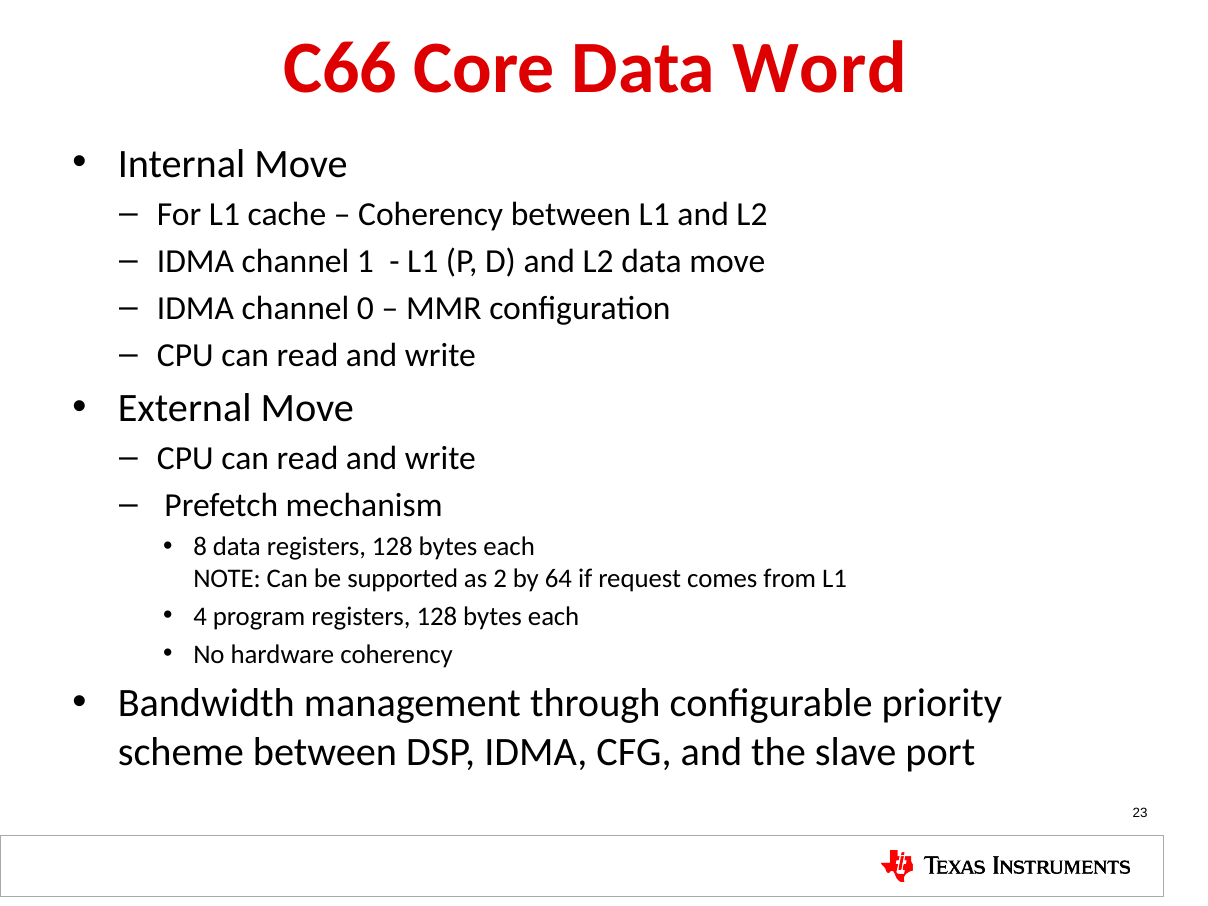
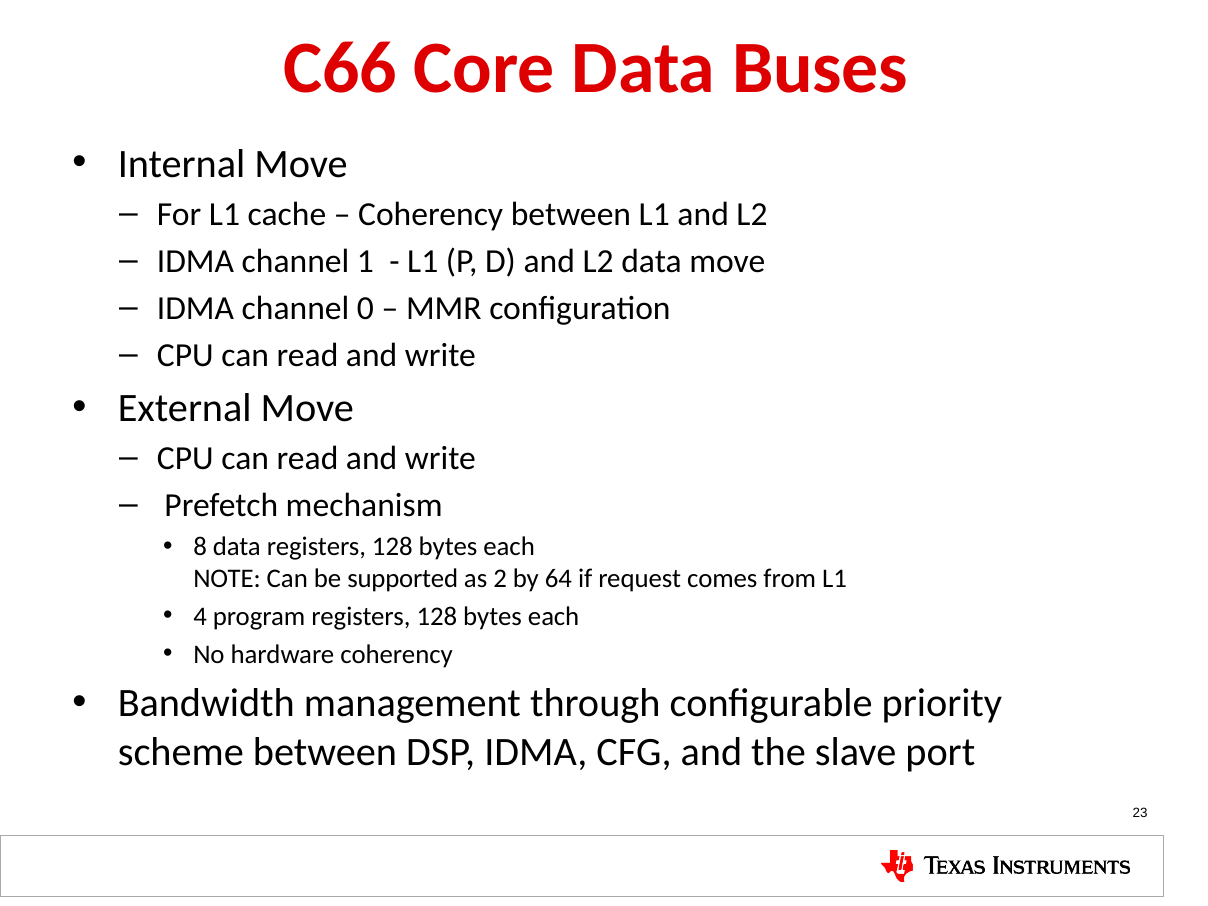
Word: Word -> Buses
